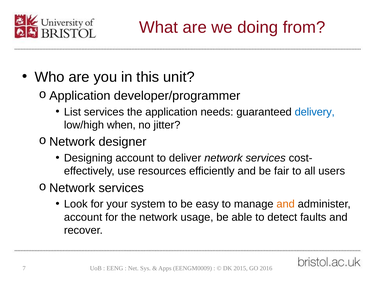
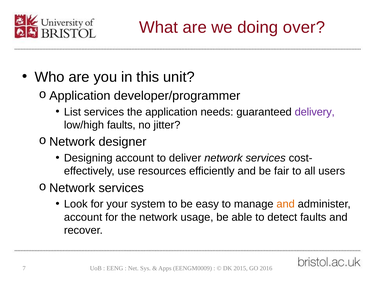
from: from -> over
delivery colour: blue -> purple
low/high when: when -> faults
